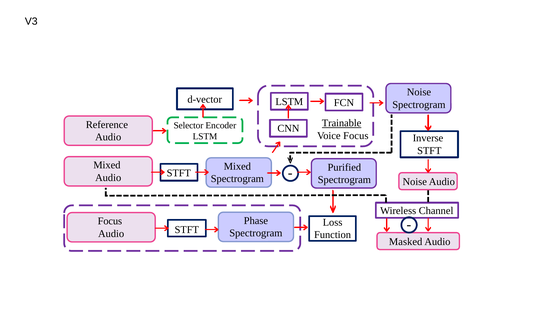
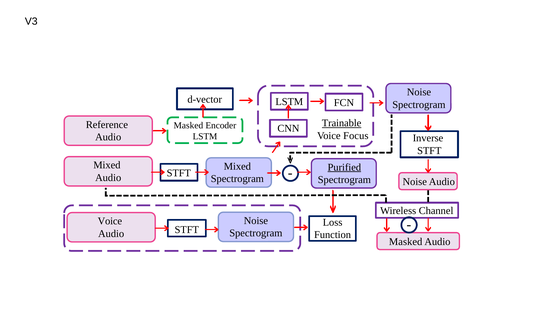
Selector at (188, 125): Selector -> Masked
Purified underline: none -> present
Phase at (256, 221): Phase -> Noise
Focus at (110, 221): Focus -> Voice
